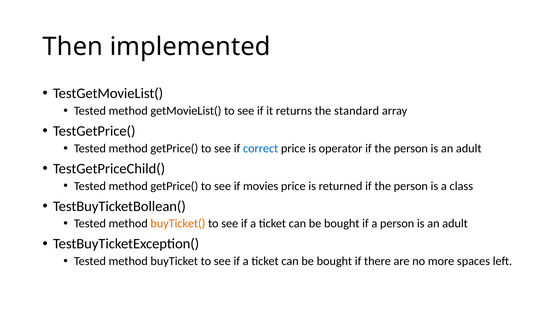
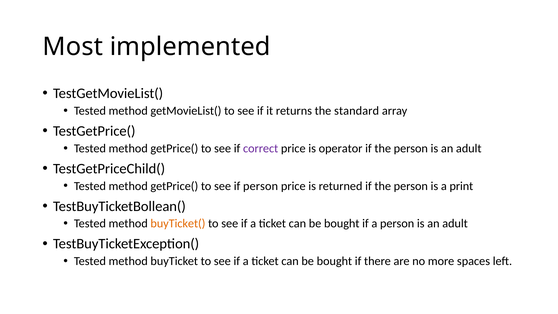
Then: Then -> Most
correct colour: blue -> purple
if movies: movies -> person
class: class -> print
